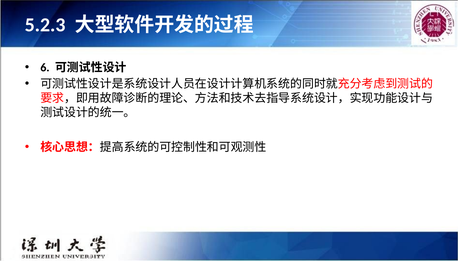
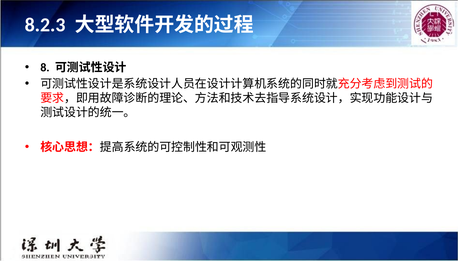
5.2.3: 5.2.3 -> 8.2.3
6: 6 -> 8
